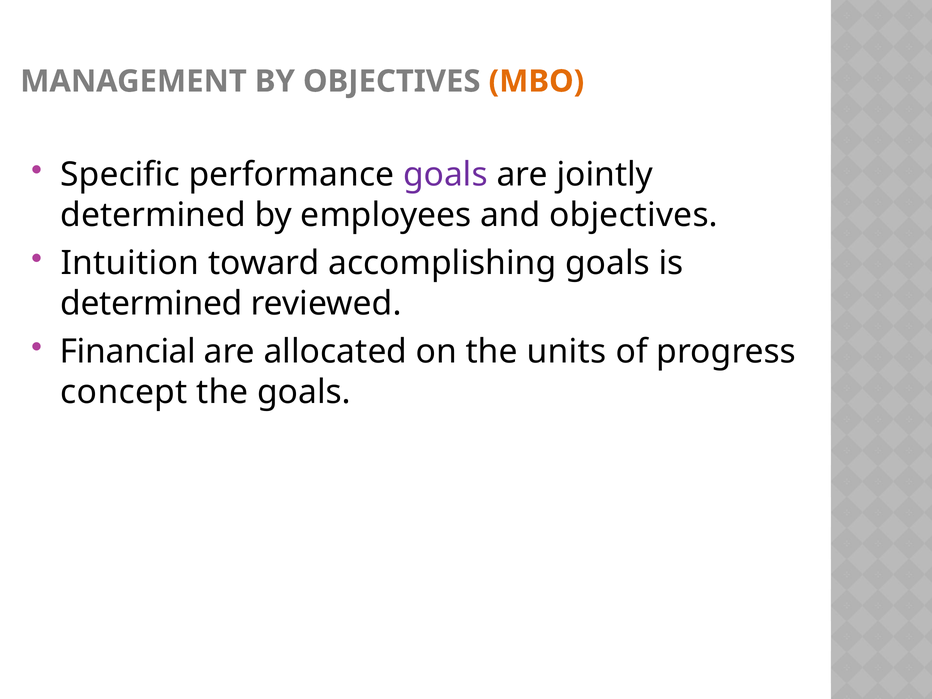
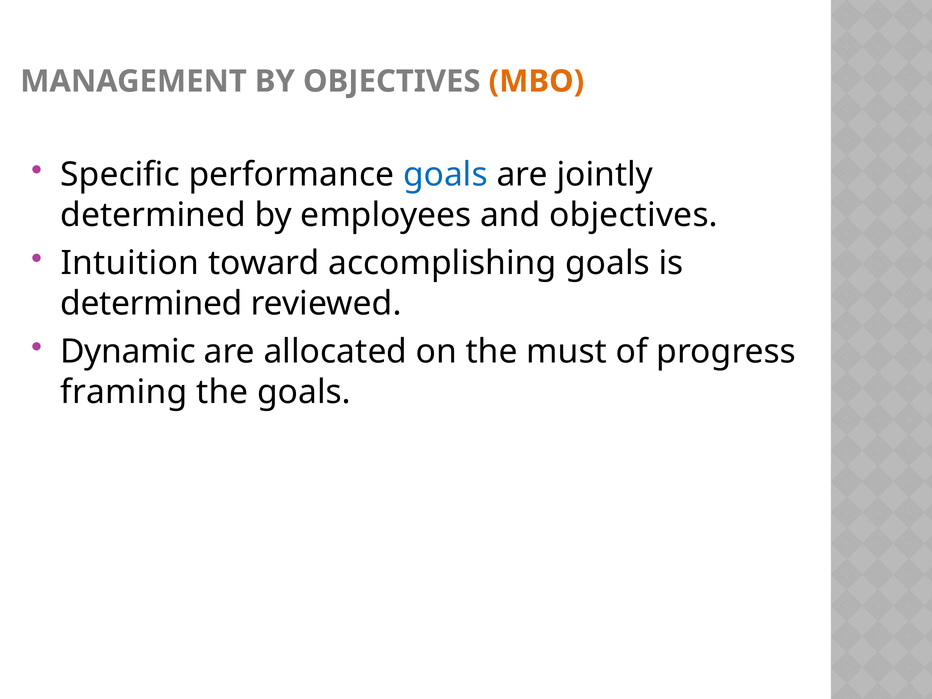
goals at (445, 175) colour: purple -> blue
Financial: Financial -> Dynamic
units: units -> must
concept: concept -> framing
